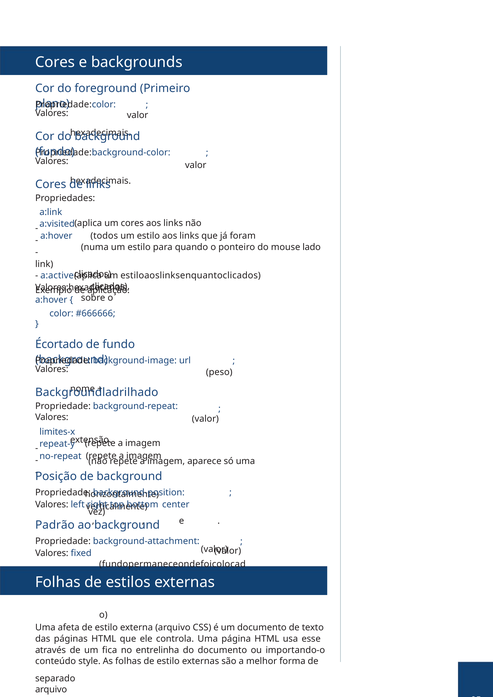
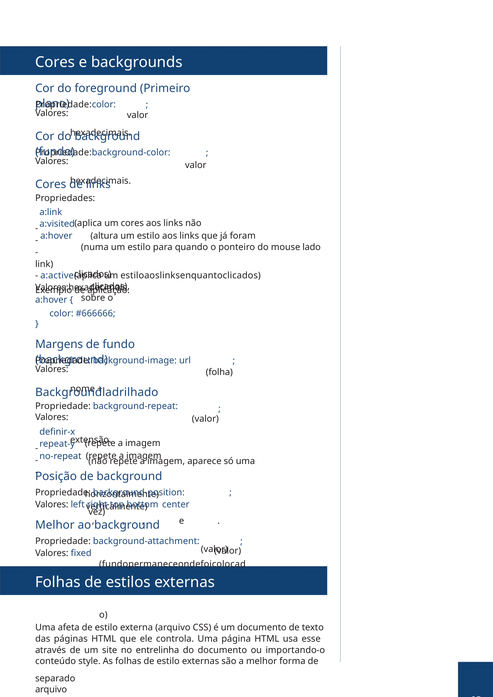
todos: todos -> altura
Écortado: Écortado -> Margens
peso: peso -> folha
limites-x: limites-x -> definir-x
Padrão at (55, 525): Padrão -> Melhor
fica: fica -> site
